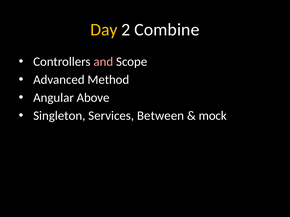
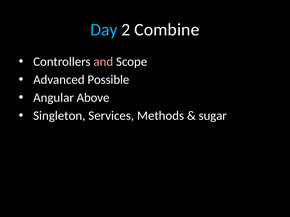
Day colour: yellow -> light blue
Method: Method -> Possible
Between: Between -> Methods
mock: mock -> sugar
